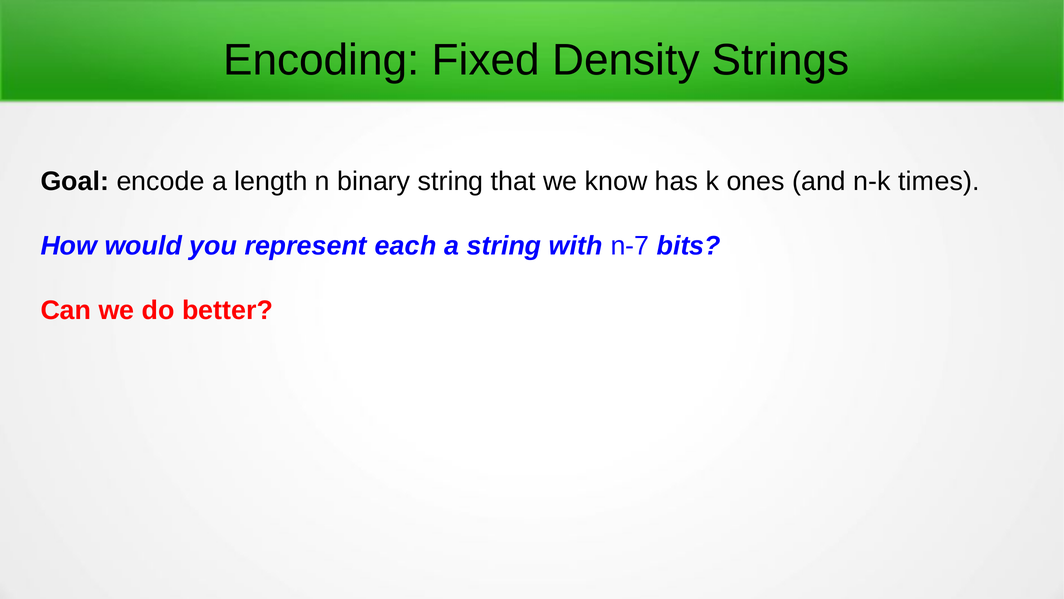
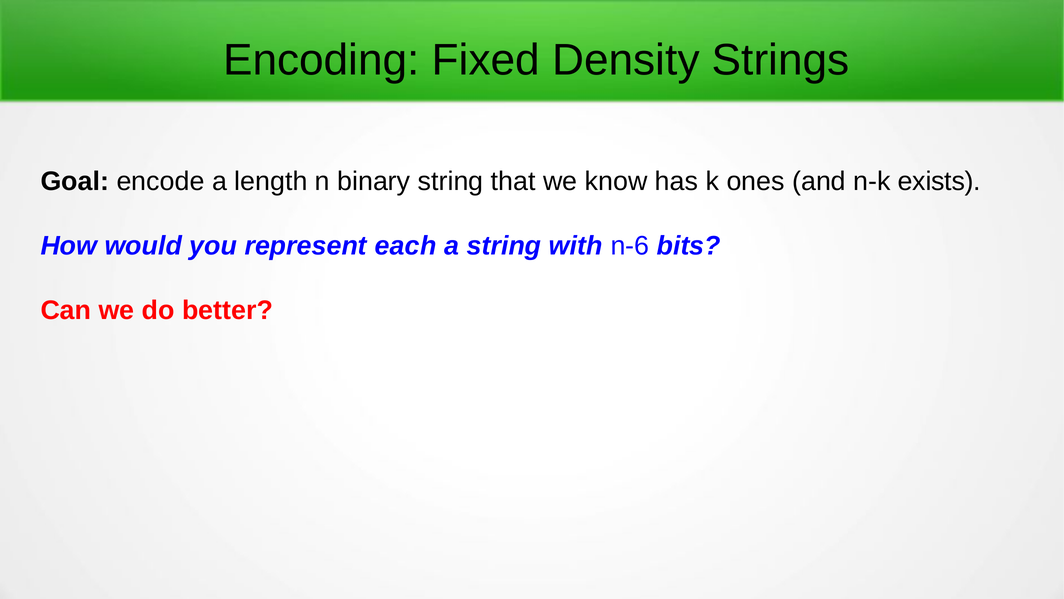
times: times -> exists
n-7: n-7 -> n-6
